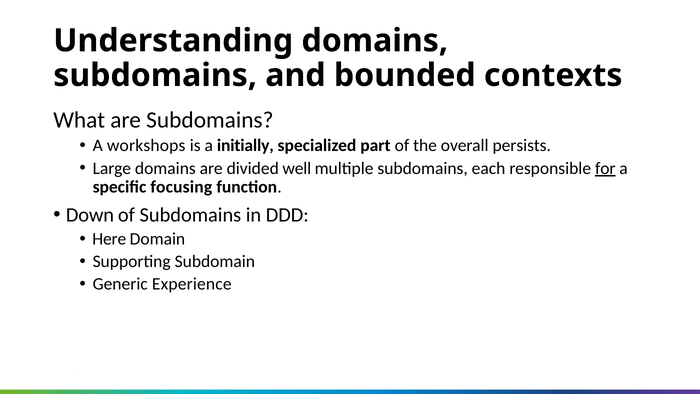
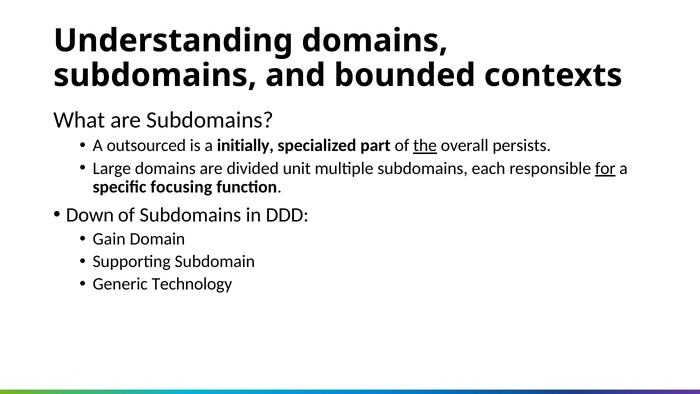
workshops: workshops -> outsourced
the underline: none -> present
well: well -> unit
Here: Here -> Gain
Experience: Experience -> Technology
